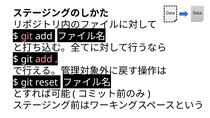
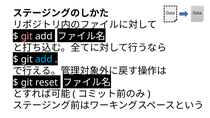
add at (44, 59) colour: pink -> light blue
